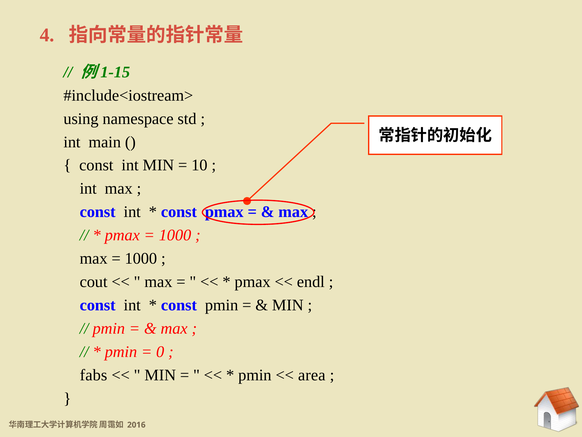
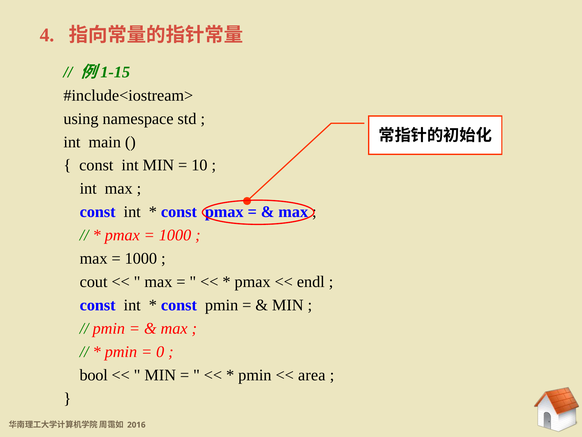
fabs: fabs -> bool
